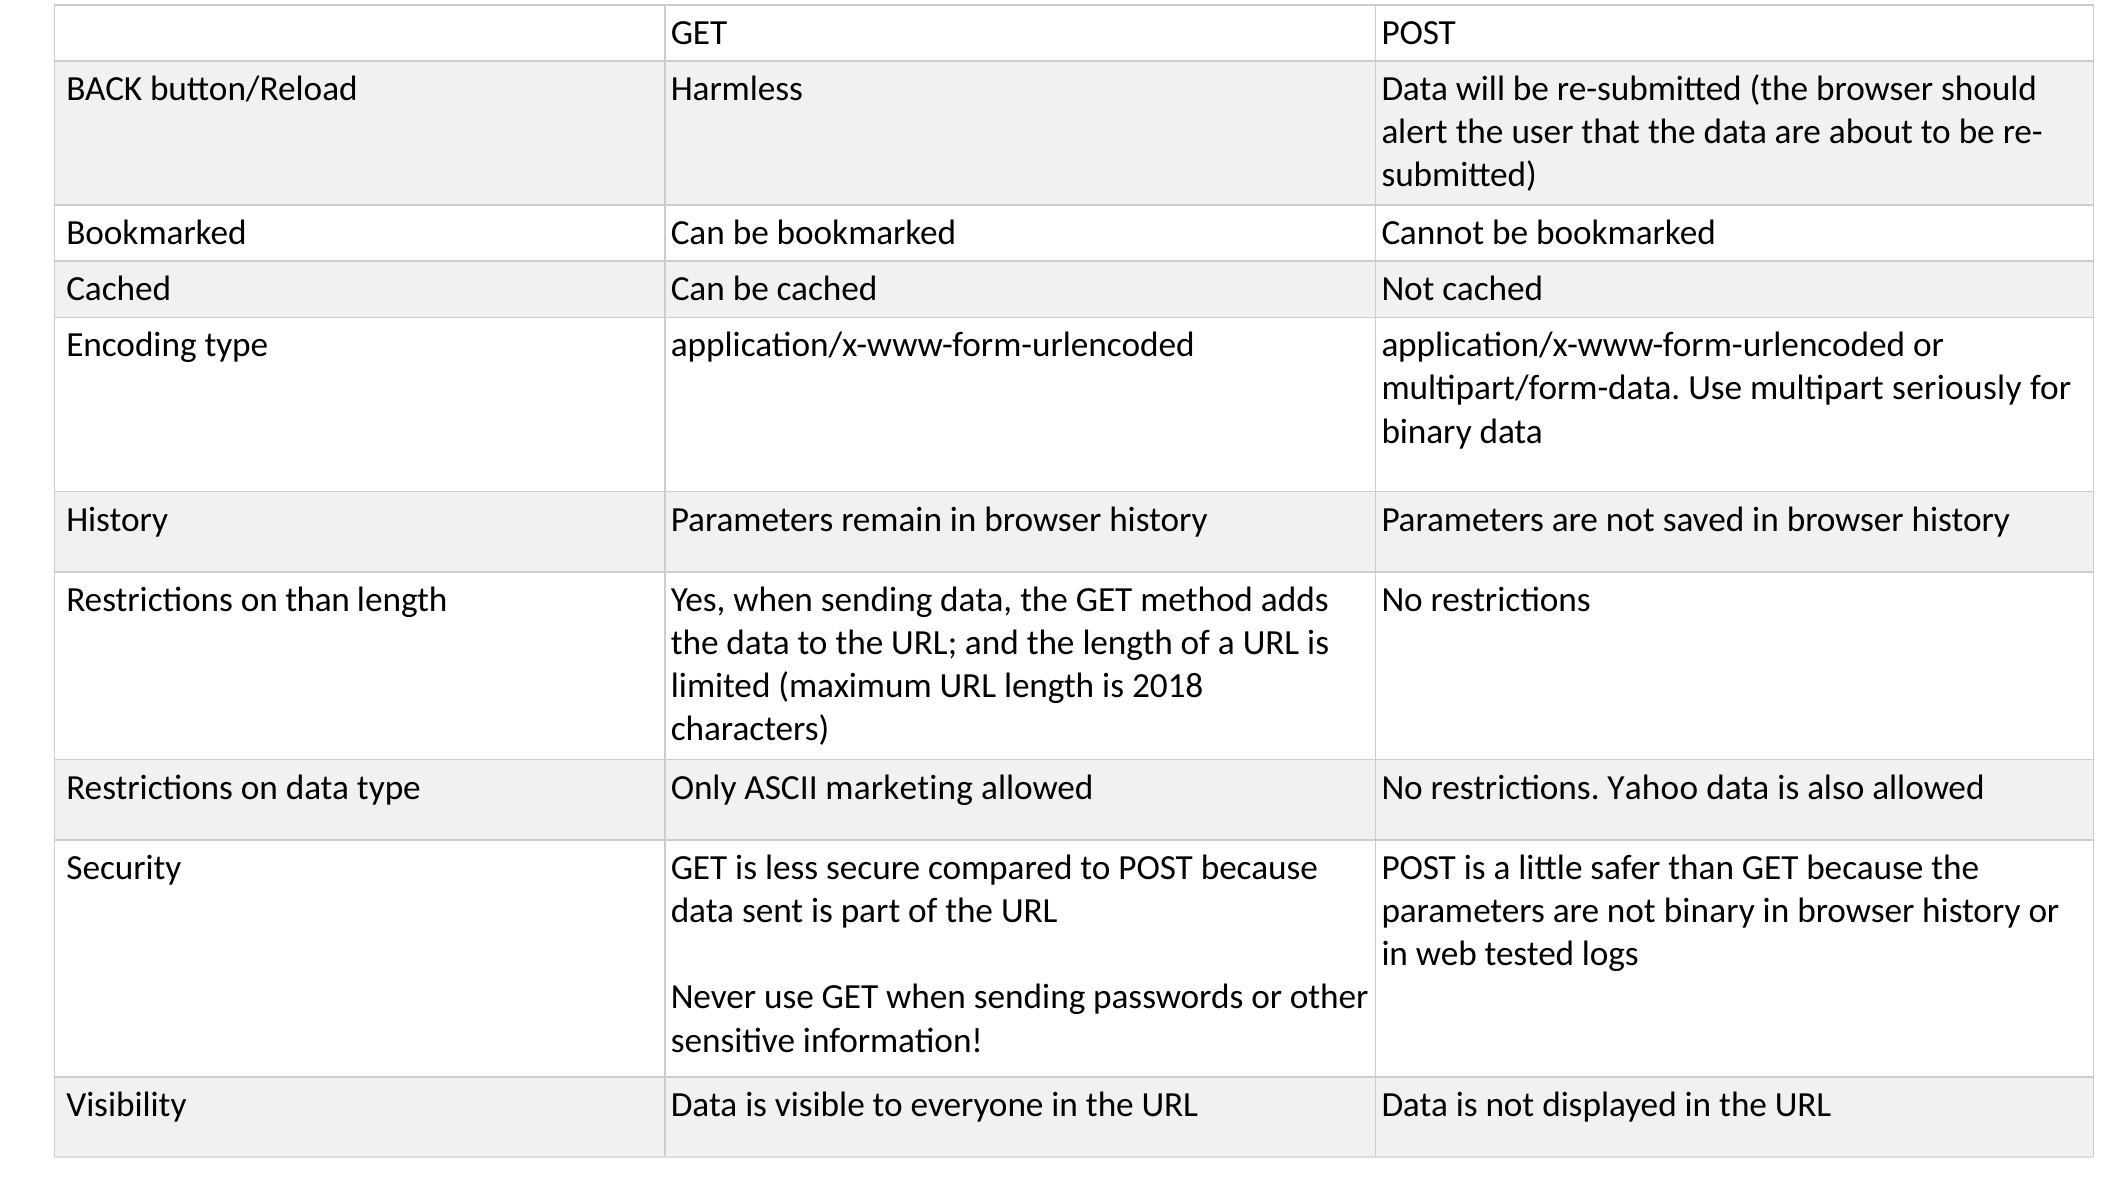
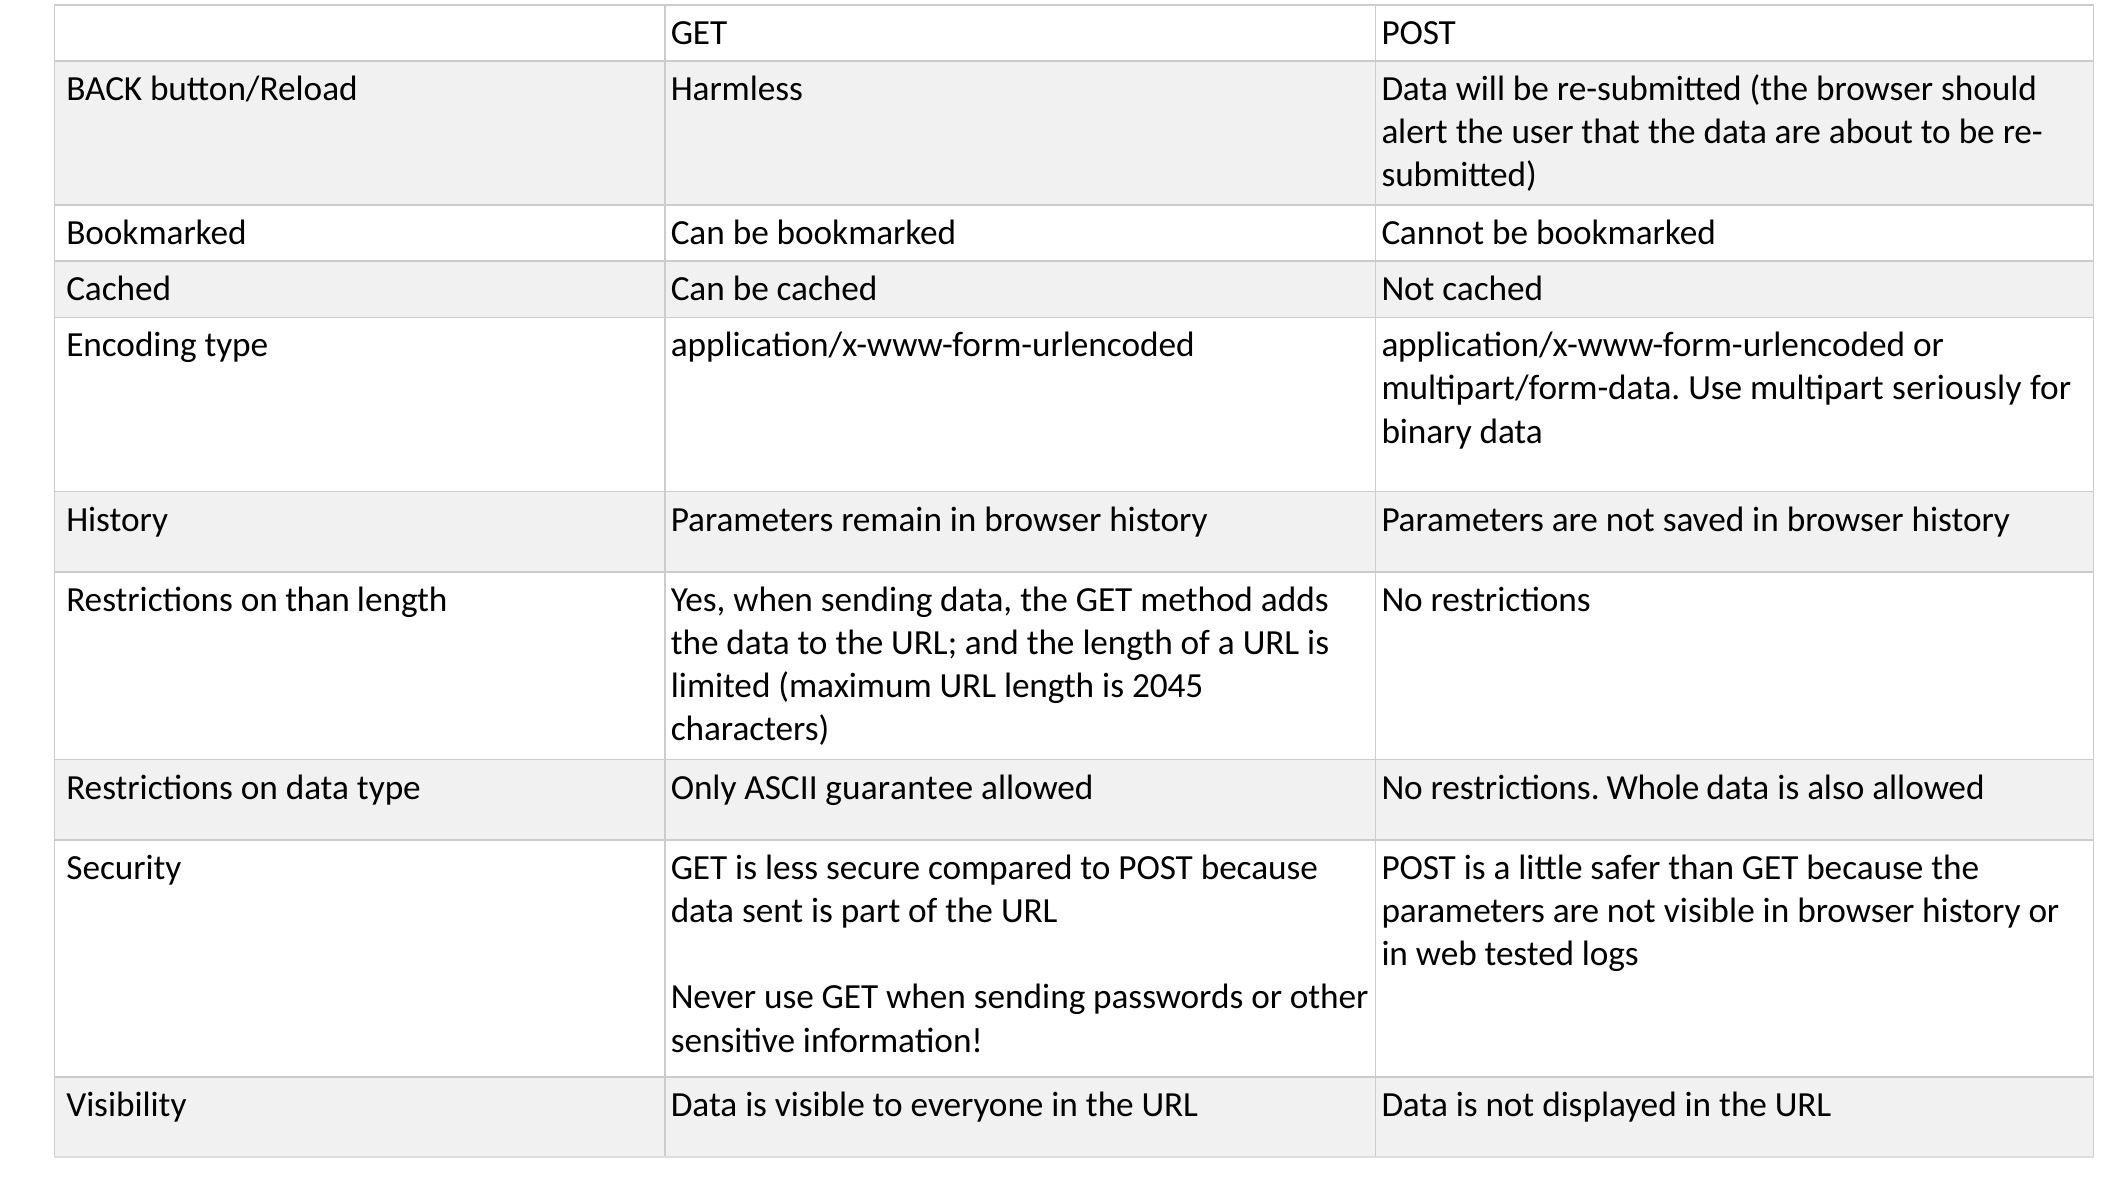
2018: 2018 -> 2045
marketing: marketing -> guarantee
Yahoo: Yahoo -> Whole
not binary: binary -> visible
